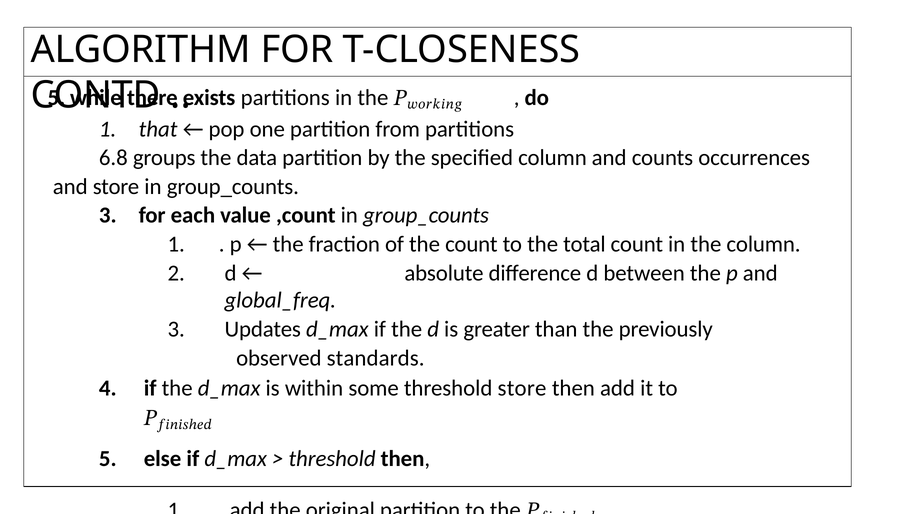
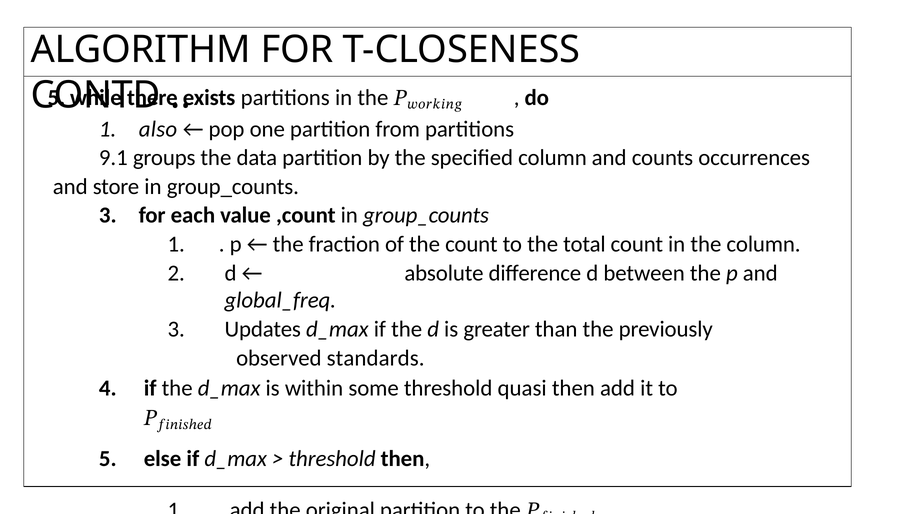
that: that -> also
6.8: 6.8 -> 9.1
threshold store: store -> quasi
